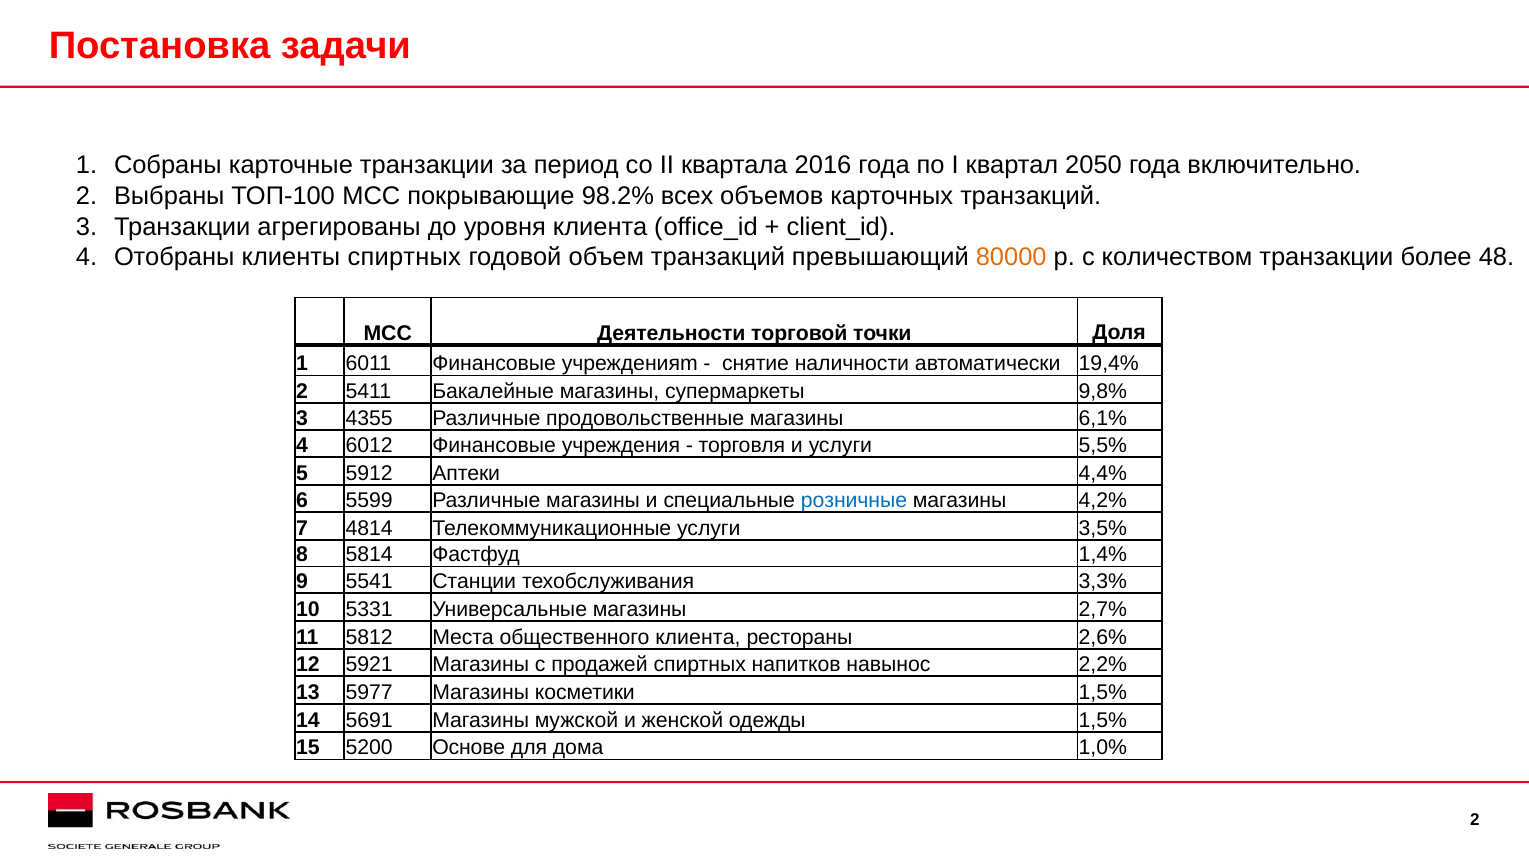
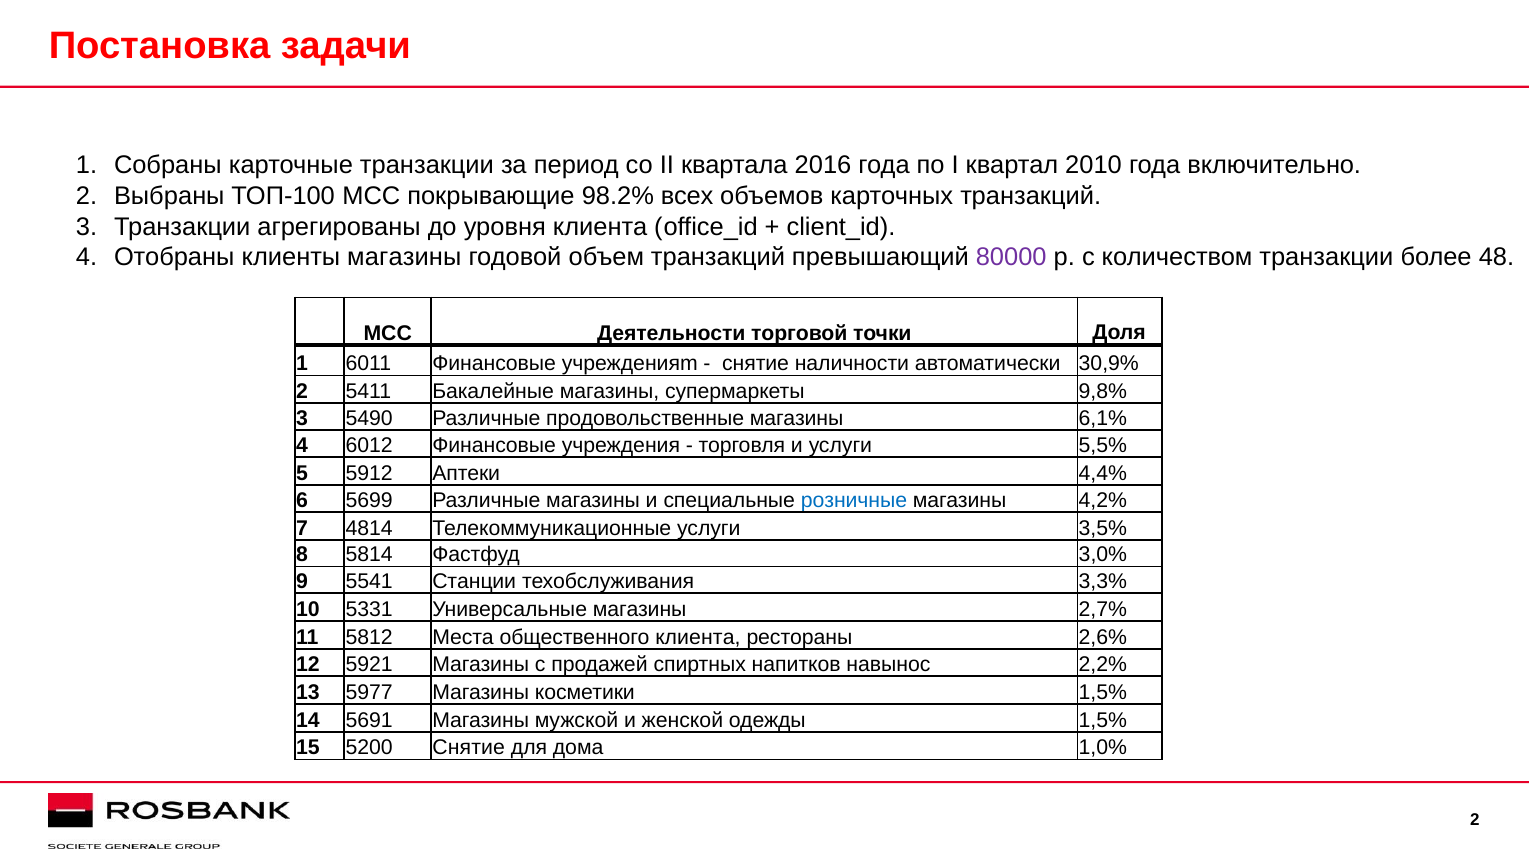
2050: 2050 -> 2010
клиенты спиртных: спиртных -> магазины
80000 colour: orange -> purple
19,4%: 19,4% -> 30,9%
4355: 4355 -> 5490
5599: 5599 -> 5699
1,4%: 1,4% -> 3,0%
5200 Основе: Основе -> Снятие
